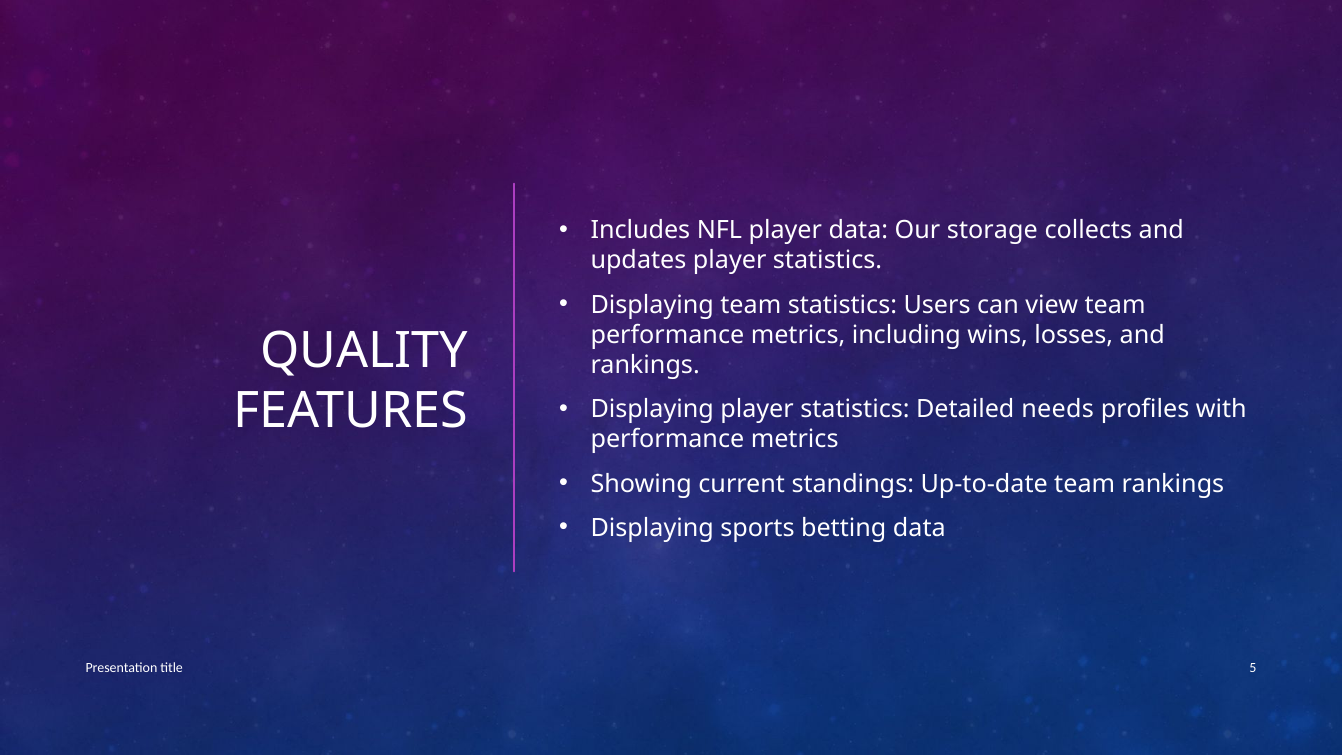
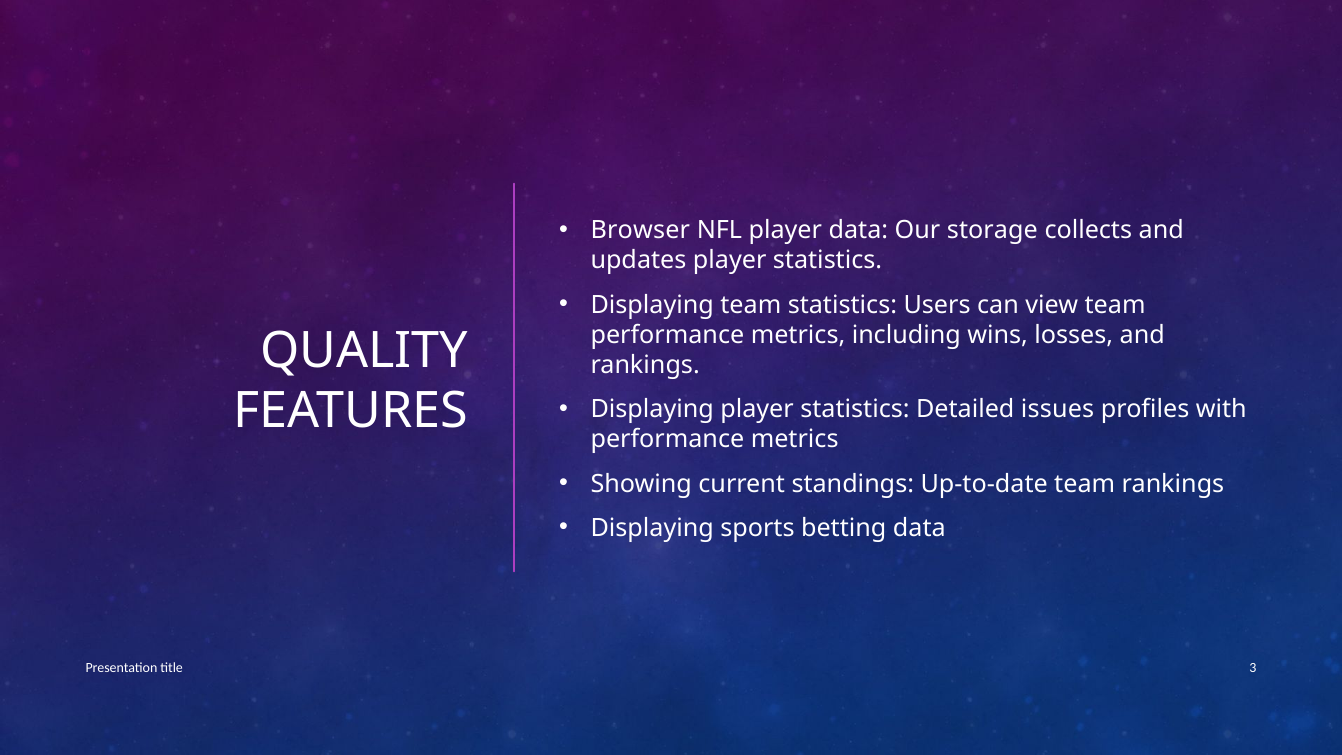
Includes: Includes -> Browser
needs: needs -> issues
5: 5 -> 3
